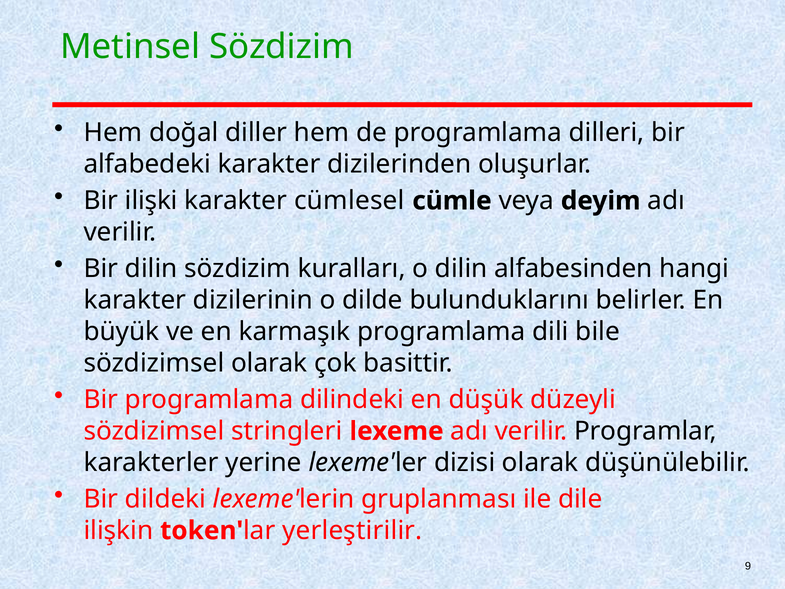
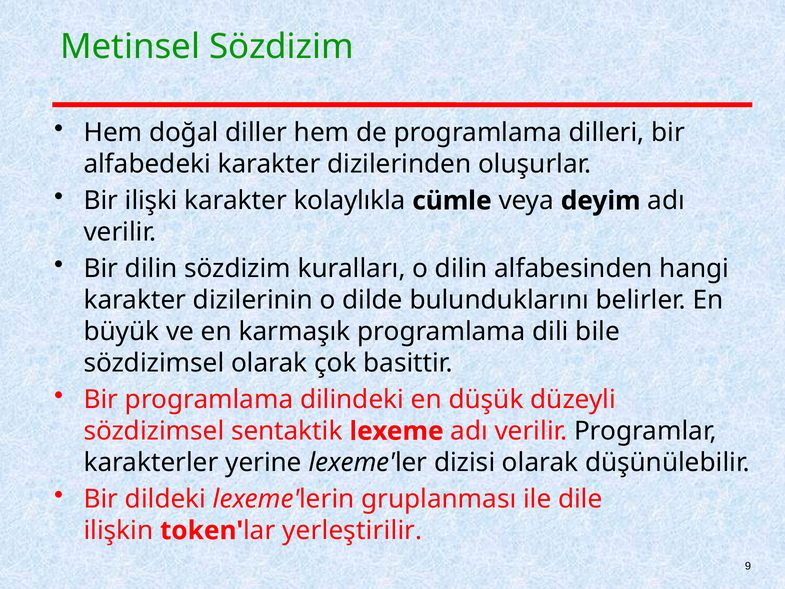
cümlesel: cümlesel -> kolaylıkla
stringleri: stringleri -> sentaktik
